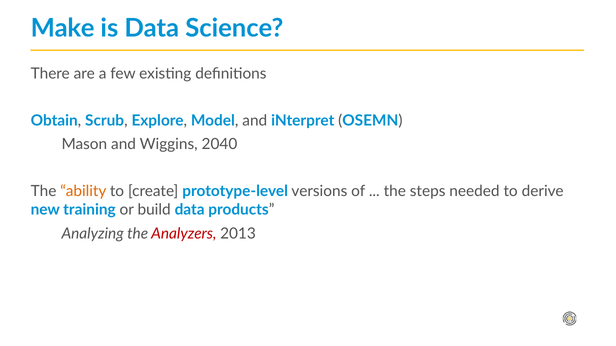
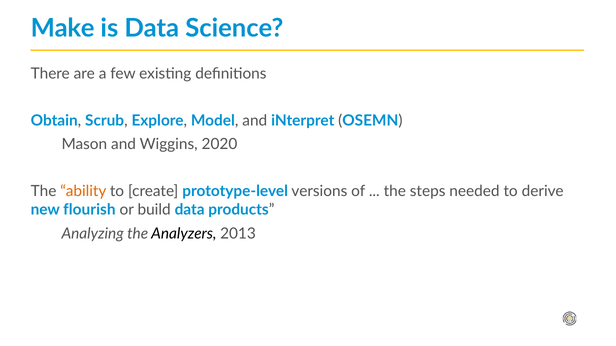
2040: 2040 -> 2020
training: training -> flourish
Analyzers colour: red -> black
